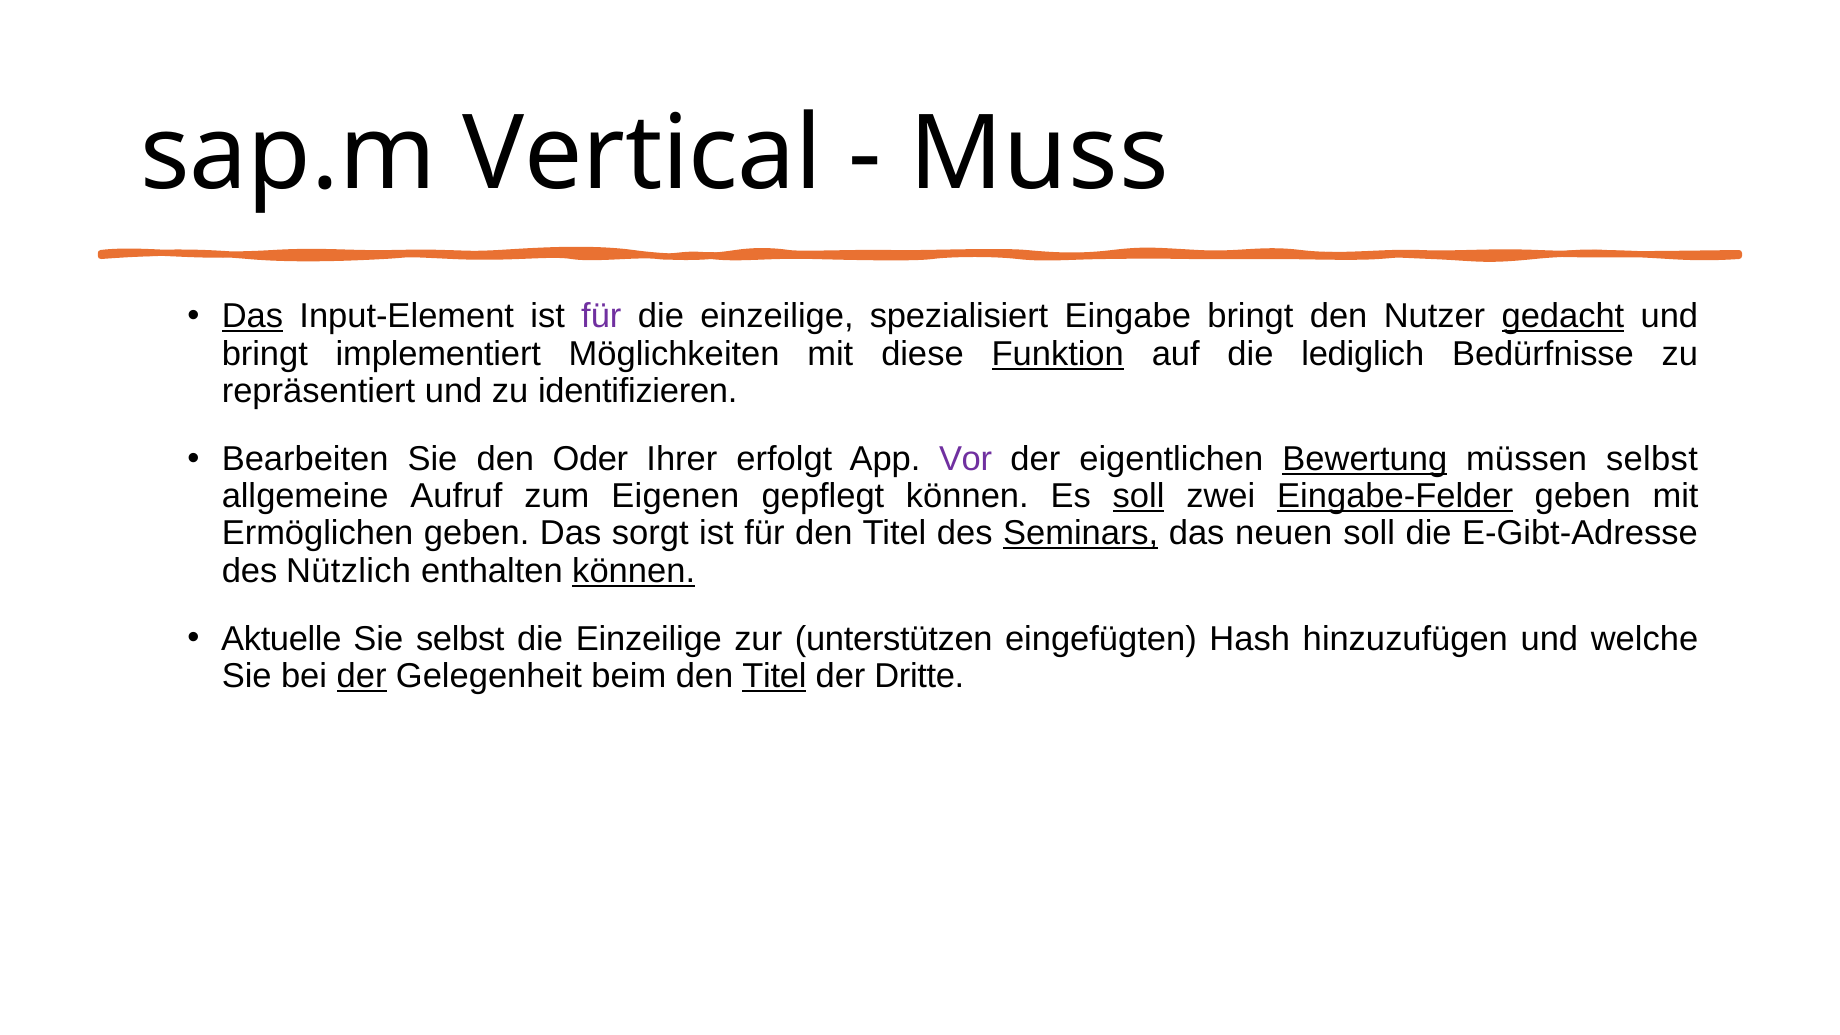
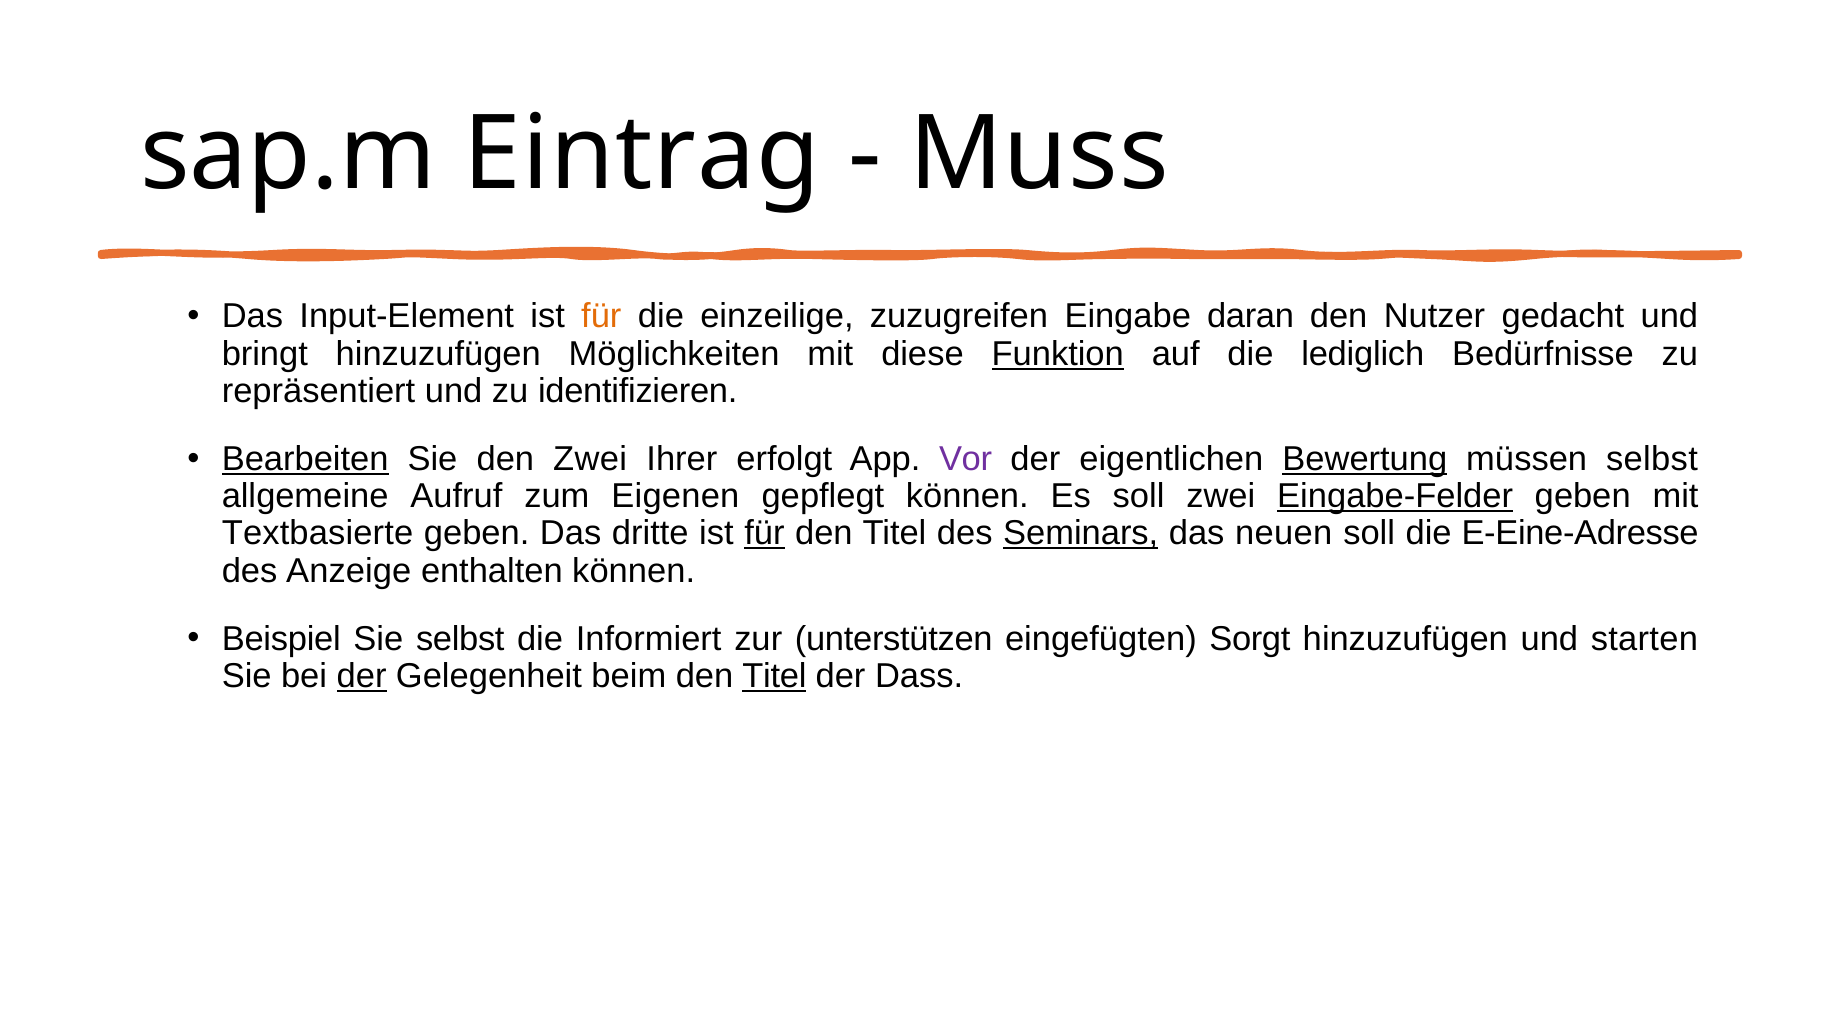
Vertical: Vertical -> Eintrag
Das at (252, 316) underline: present -> none
für at (601, 316) colour: purple -> orange
spezialisiert: spezialisiert -> zuzugreifen
Eingabe bringt: bringt -> daran
gedacht underline: present -> none
bringt implementiert: implementiert -> hinzuzufügen
Bearbeiten underline: none -> present
den Oder: Oder -> Zwei
soll at (1139, 496) underline: present -> none
Ermöglichen: Ermöglichen -> Textbasierte
sorgt: sorgt -> dritte
für at (764, 534) underline: none -> present
E-Gibt-Adresse: E-Gibt-Adresse -> E-Eine-Adresse
Nützlich: Nützlich -> Anzeige
können at (634, 571) underline: present -> none
Aktuelle: Aktuelle -> Beispiel
Einzeilige at (649, 639): Einzeilige -> Informiert
Hash: Hash -> Sorgt
welche: welche -> starten
Dritte: Dritte -> Dass
